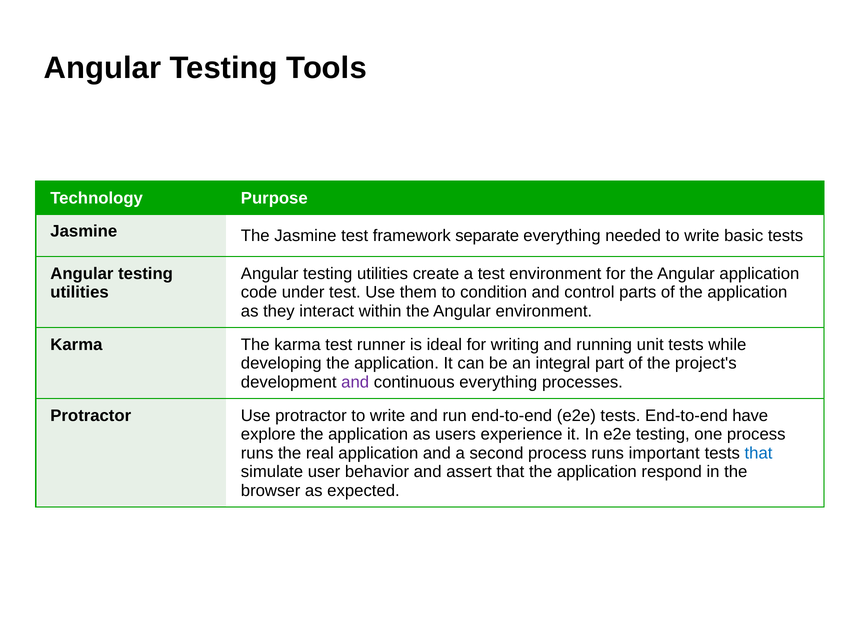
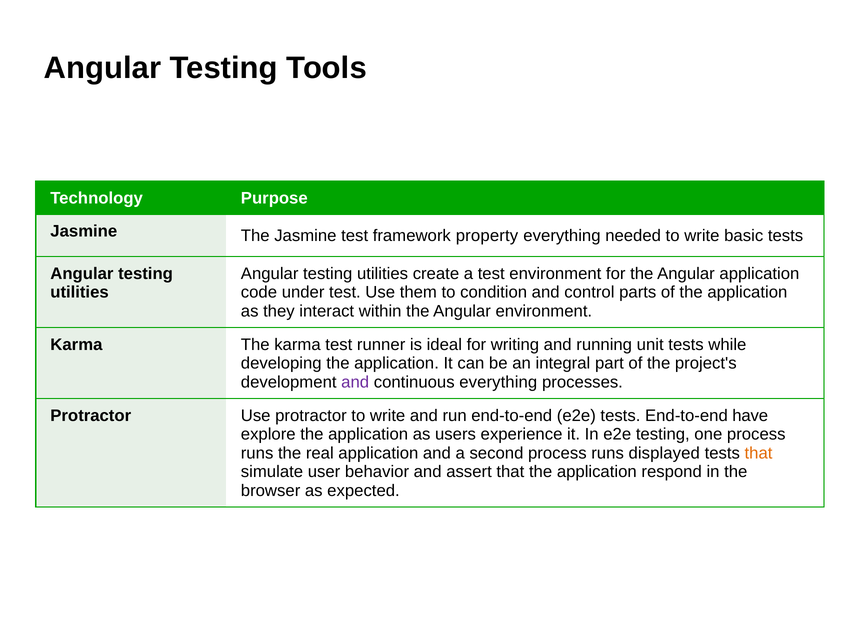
separate: separate -> property
important: important -> displayed
that at (759, 453) colour: blue -> orange
